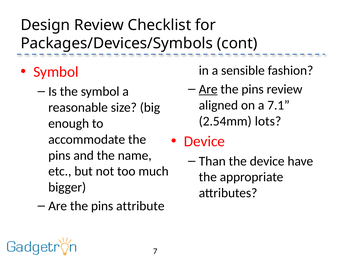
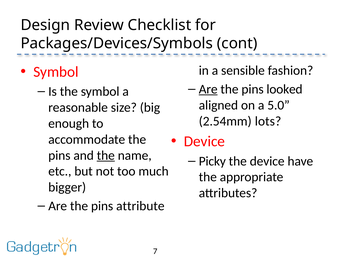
pins review: review -> looked
7.1: 7.1 -> 5.0
the at (106, 155) underline: none -> present
Than: Than -> Picky
